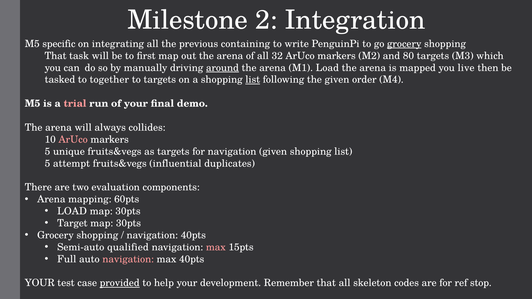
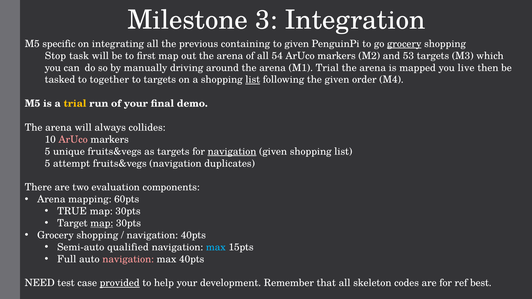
2: 2 -> 3
to write: write -> given
That at (56, 56): That -> Stop
32: 32 -> 54
80: 80 -> 53
around underline: present -> none
M1 Load: Load -> Trial
trial at (75, 104) colour: pink -> yellow
navigation at (232, 152) underline: none -> present
fruits&vegs influential: influential -> navigation
LOAD at (72, 211): LOAD -> TRUE
map at (102, 223) underline: none -> present
max at (216, 247) colour: pink -> light blue
YOUR at (40, 283): YOUR -> NEED
stop: stop -> best
